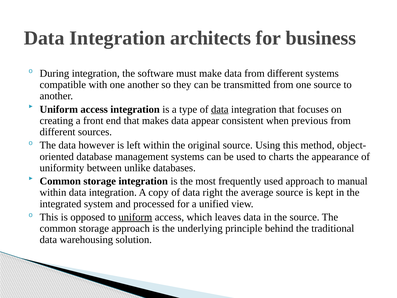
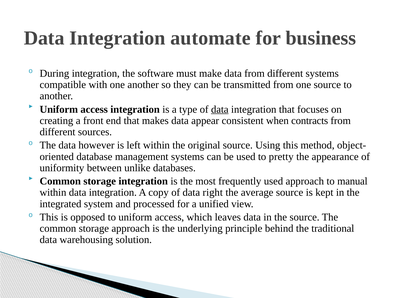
architects: architects -> automate
previous: previous -> contracts
charts: charts -> pretty
uniform at (135, 217) underline: present -> none
